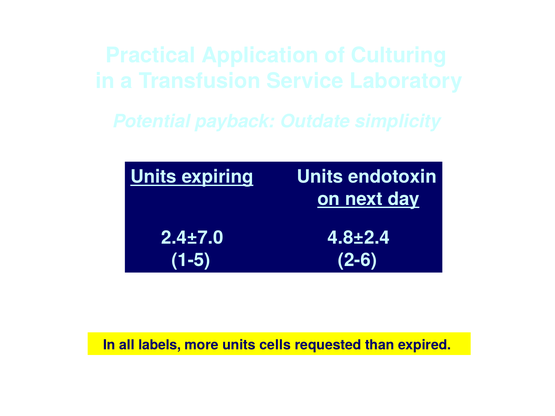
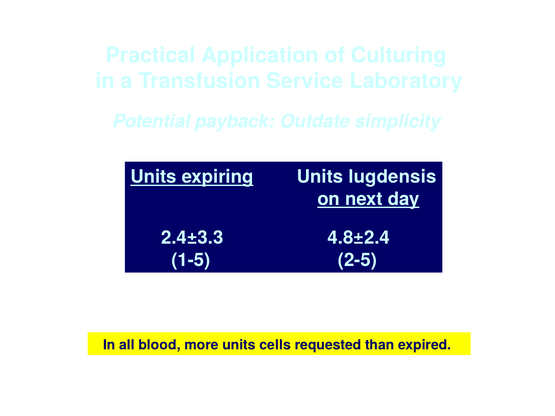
endotoxin: endotoxin -> lugdensis
2.4±7.0: 2.4±7.0 -> 2.4±3.3
2-6: 2-6 -> 2-5
labels: labels -> blood
